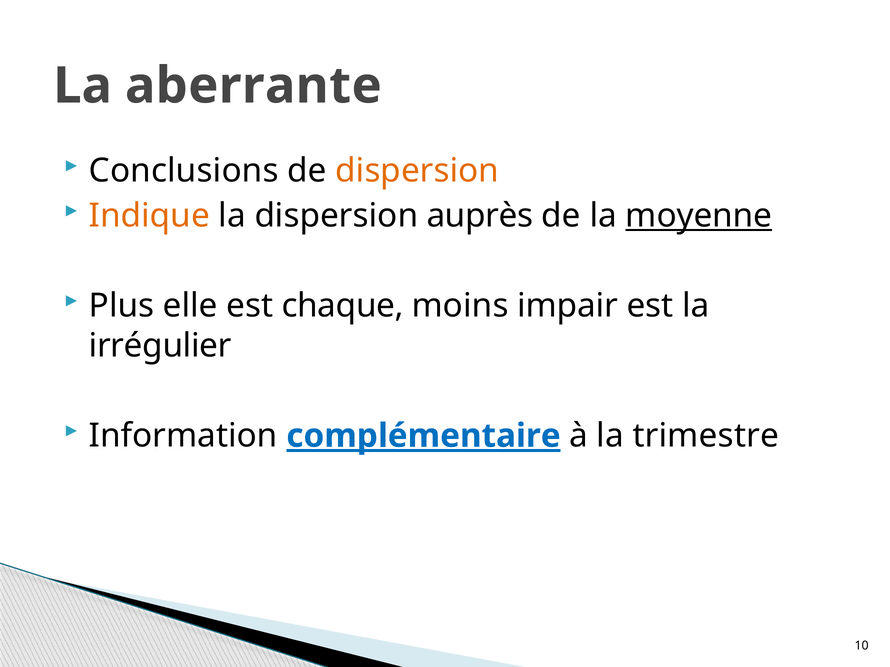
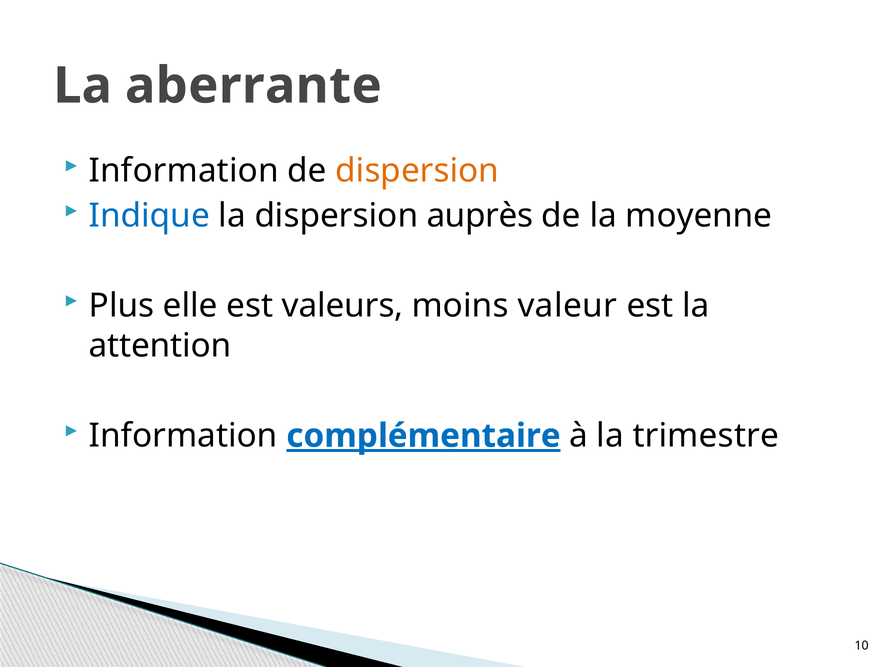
Conclusions at (184, 171): Conclusions -> Information
Indique colour: orange -> blue
moyenne underline: present -> none
chaque: chaque -> valeurs
impair: impair -> valeur
irrégulier: irrégulier -> attention
